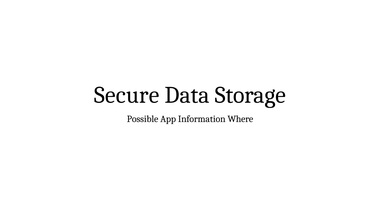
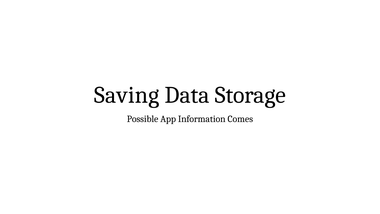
Secure: Secure -> Saving
Where: Where -> Comes
